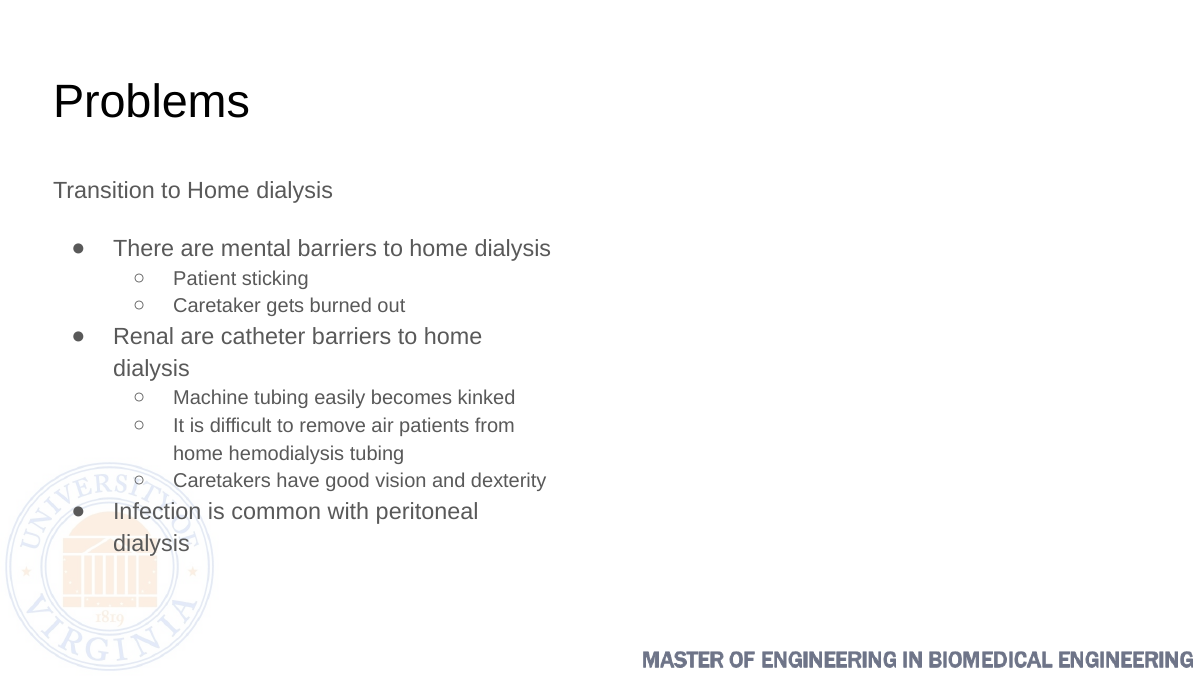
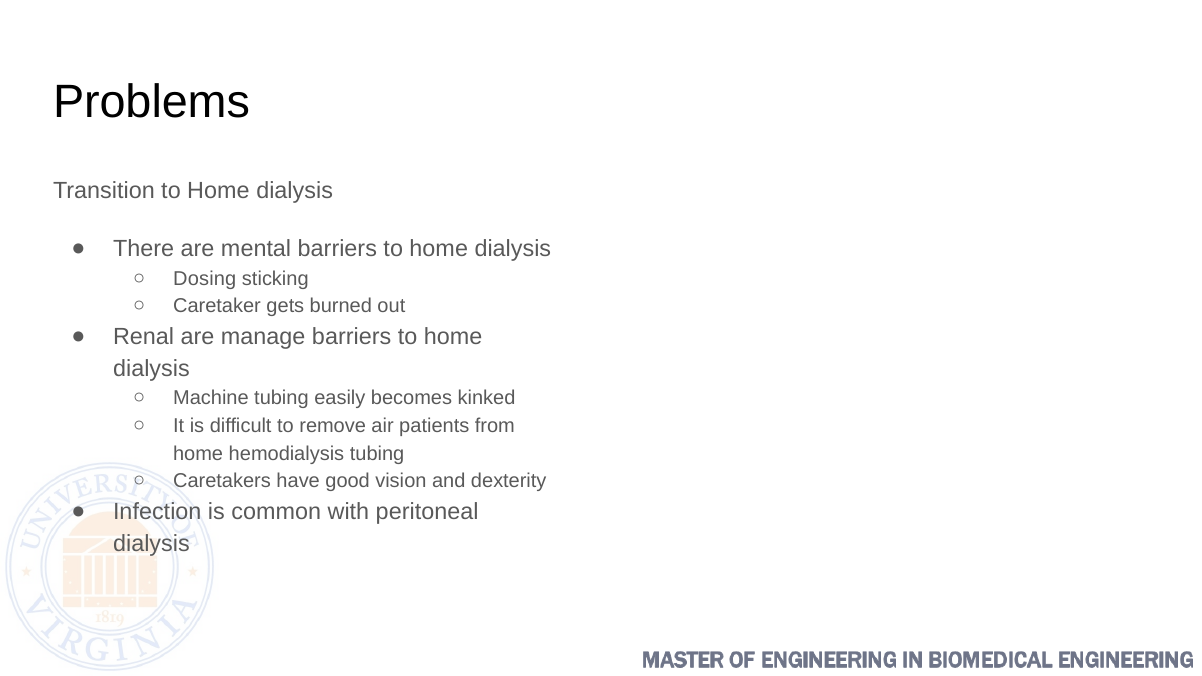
Patient: Patient -> Dosing
catheter: catheter -> manage
